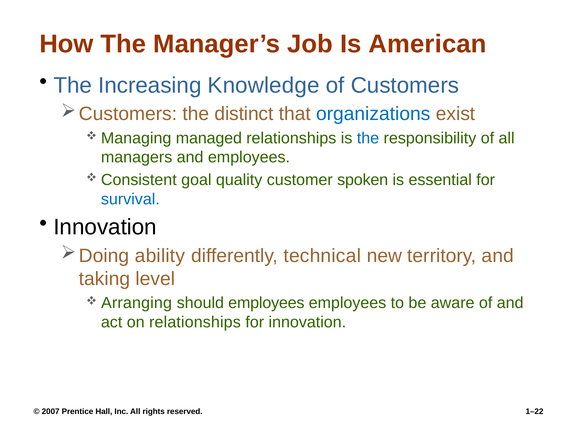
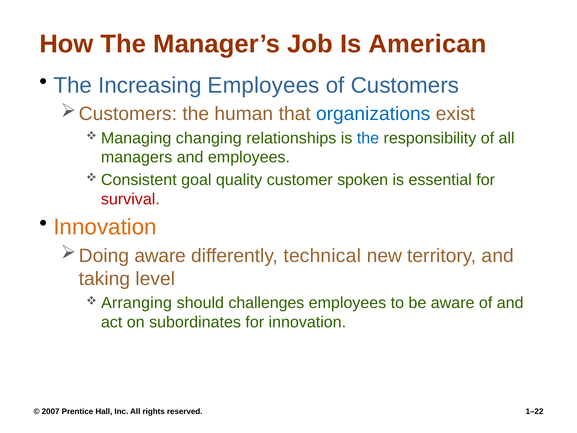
Increasing Knowledge: Knowledge -> Employees
distinct: distinct -> human
managed: managed -> changing
survival colour: blue -> red
Innovation at (105, 227) colour: black -> orange
ability at (160, 256): ability -> aware
should employees: employees -> challenges
on relationships: relationships -> subordinates
